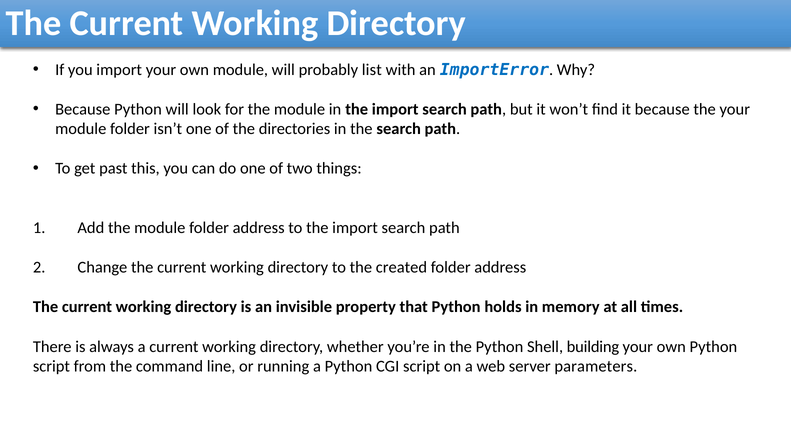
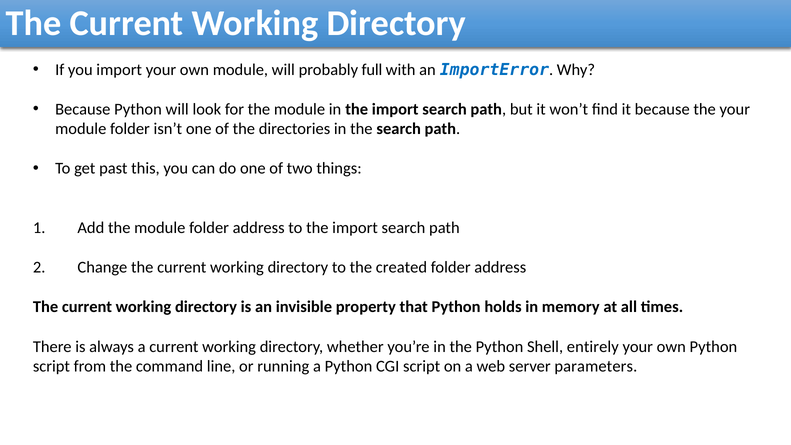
list: list -> full
building: building -> entirely
